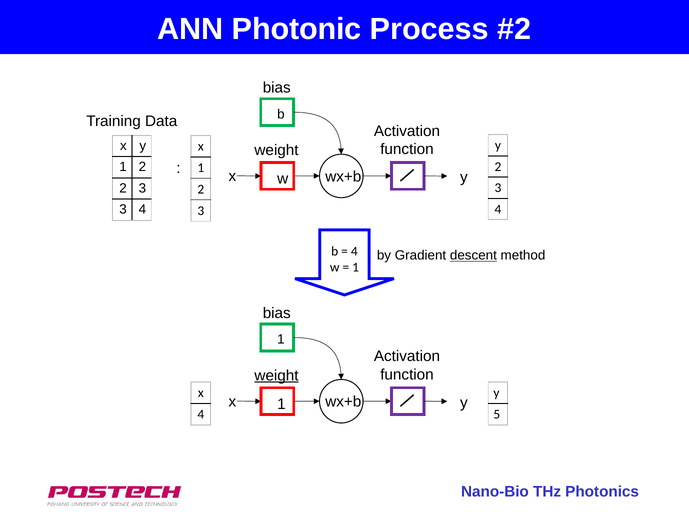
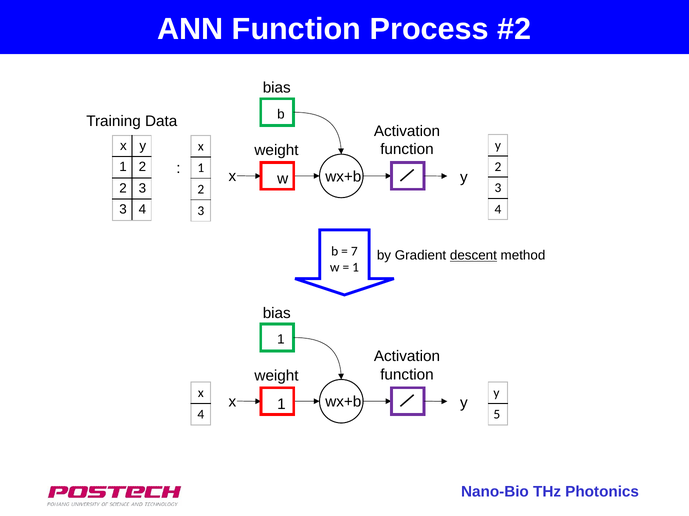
ANN Photonic: Photonic -> Function
4 at (354, 252): 4 -> 7
weight at (277, 376) underline: present -> none
